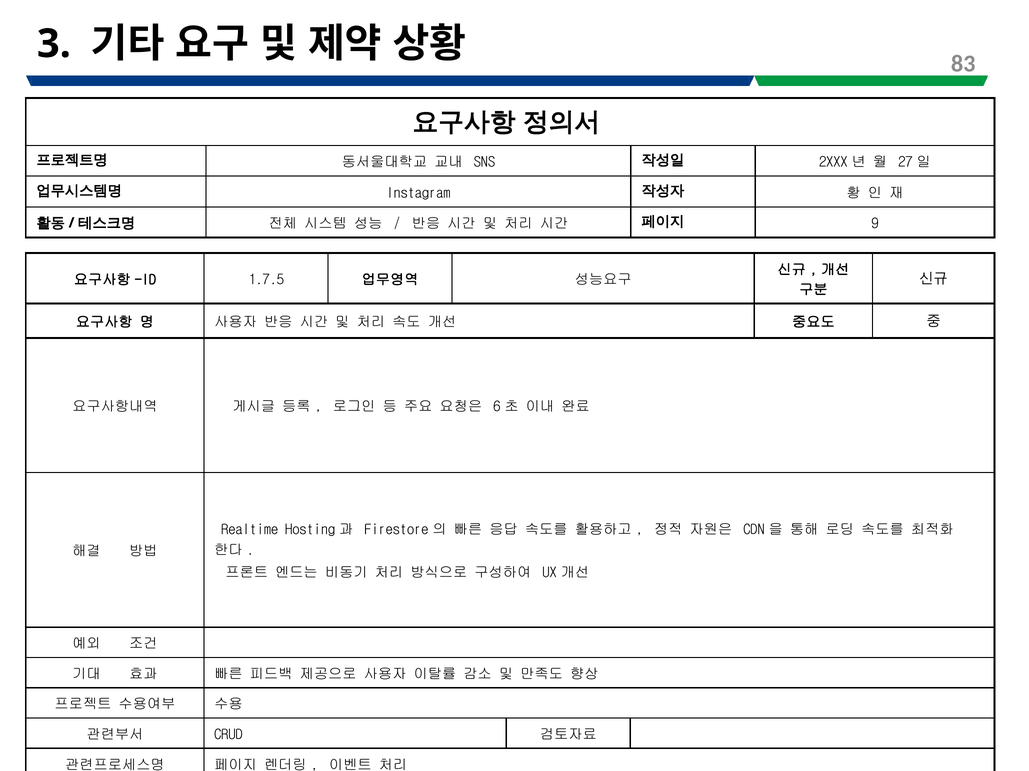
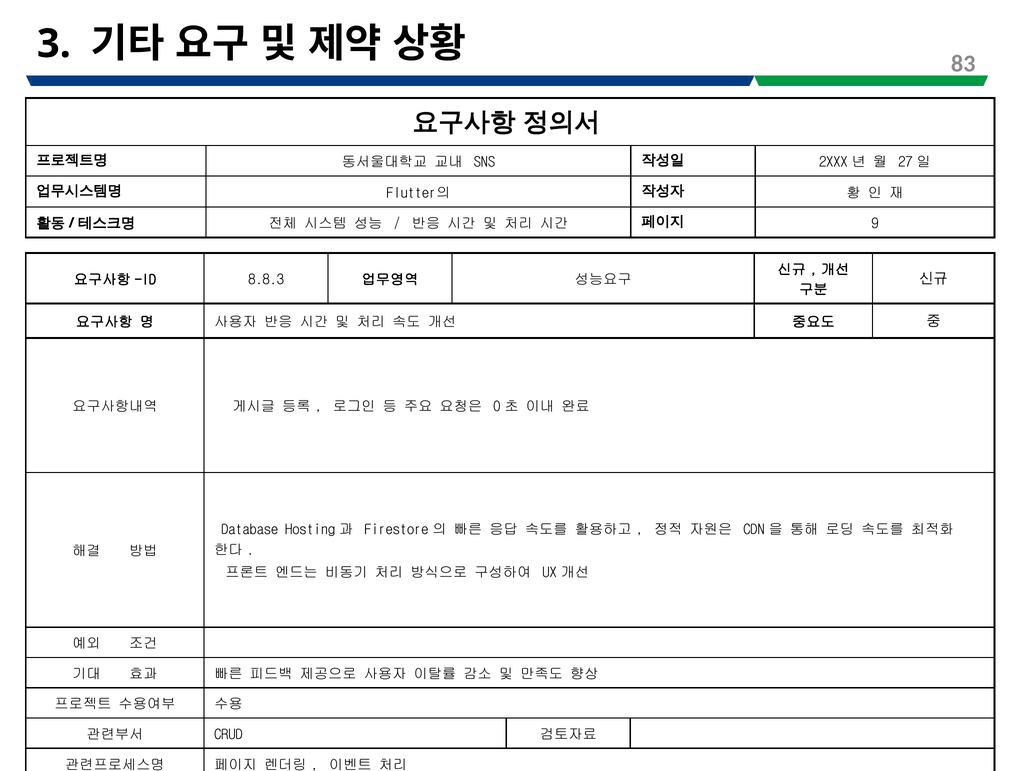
Instagram: Instagram -> Flutter의
1.7.5: 1.7.5 -> 8.8.3
6: 6 -> 0
Realtime: Realtime -> Database
